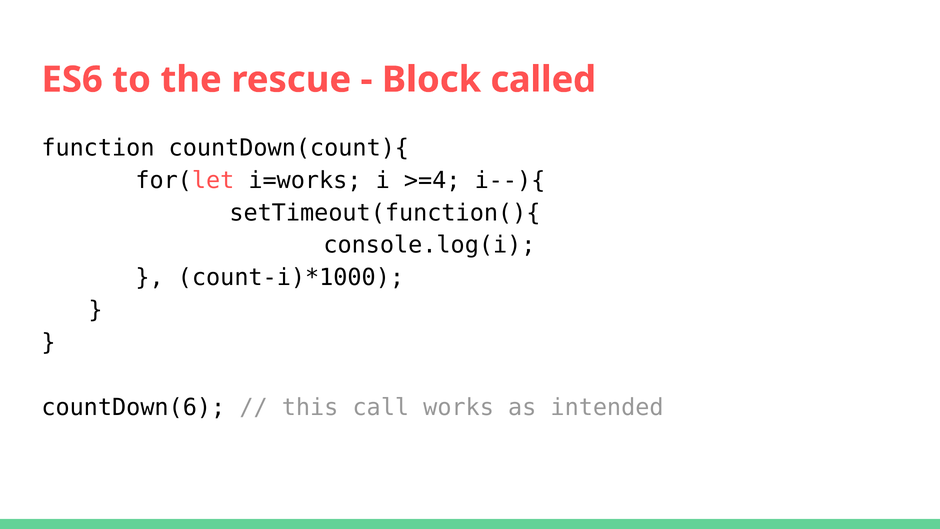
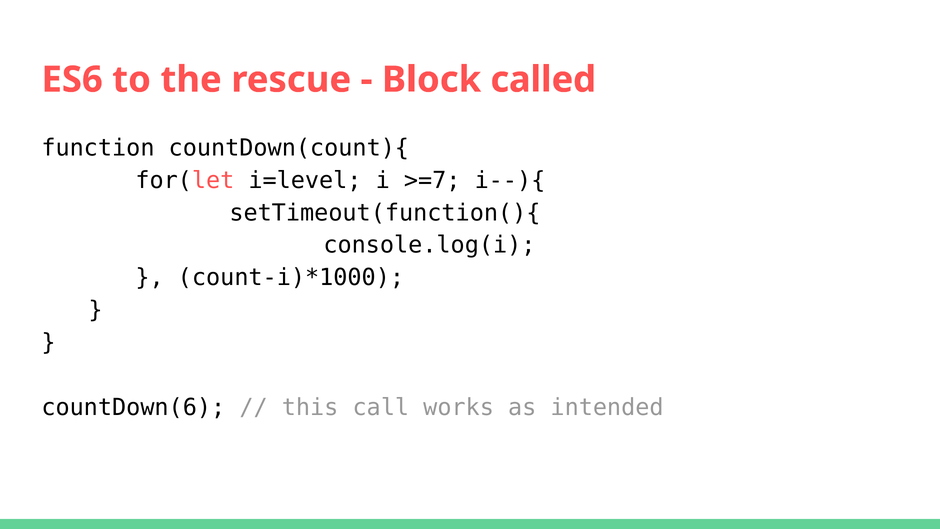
i=works: i=works -> i=level
>=4: >=4 -> >=7
